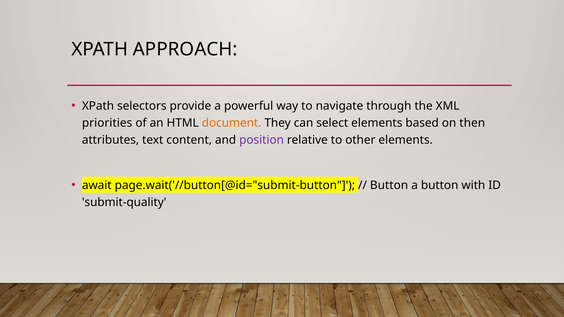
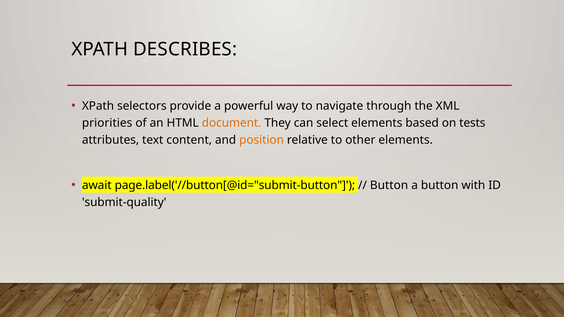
APPROACH: APPROACH -> DESCRIBES
then: then -> tests
position colour: purple -> orange
page.wait('//button[@id="submit-button: page.wait('//button[@id="submit-button -> page.label('//button[@id="submit-button
